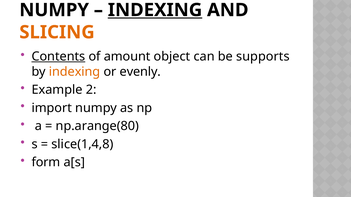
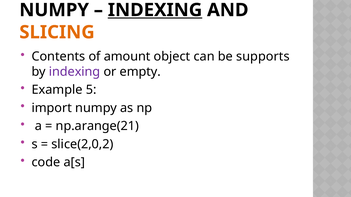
Contents underline: present -> none
indexing at (75, 72) colour: orange -> purple
evenly: evenly -> empty
2: 2 -> 5
np.arange(80: np.arange(80 -> np.arange(21
slice(1,4,8: slice(1,4,8 -> slice(2,0,2
form: form -> code
